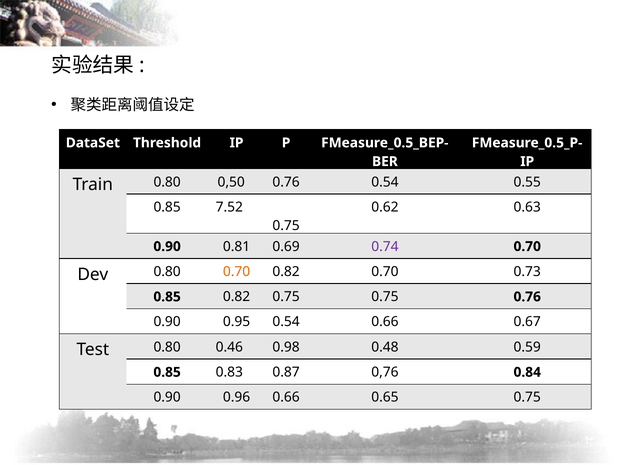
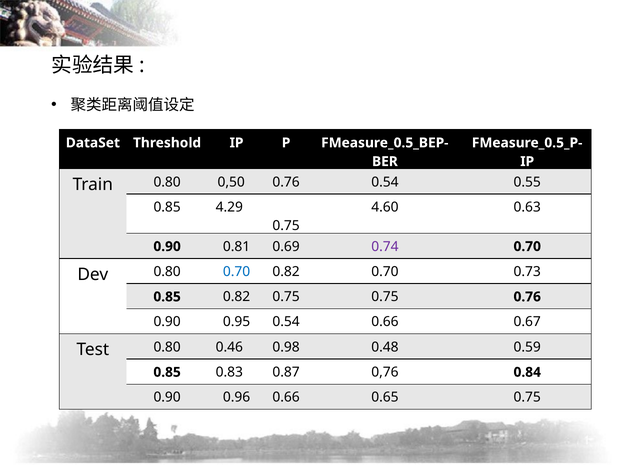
7.52: 7.52 -> 4.29
0.62: 0.62 -> 4.60
0.70 at (237, 272) colour: orange -> blue
